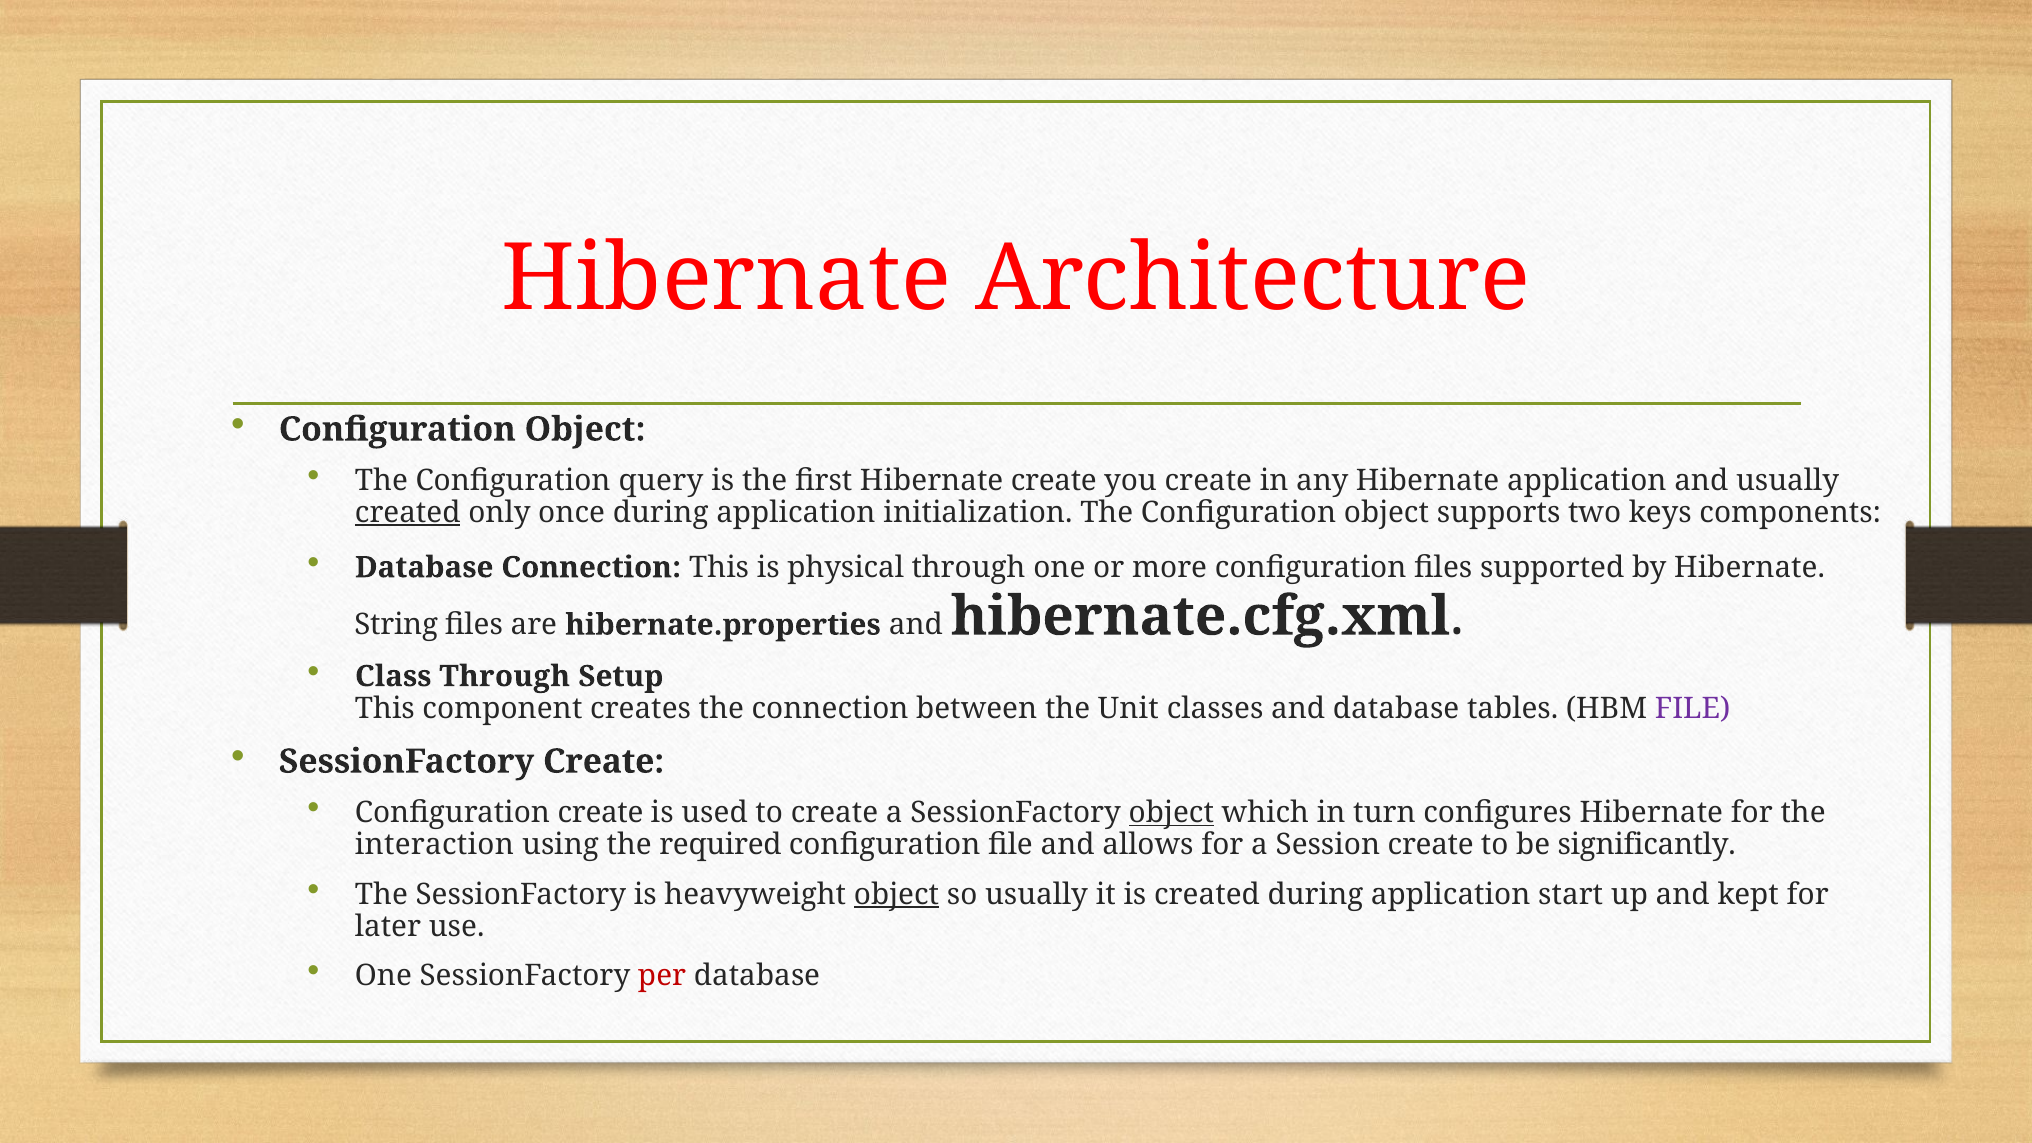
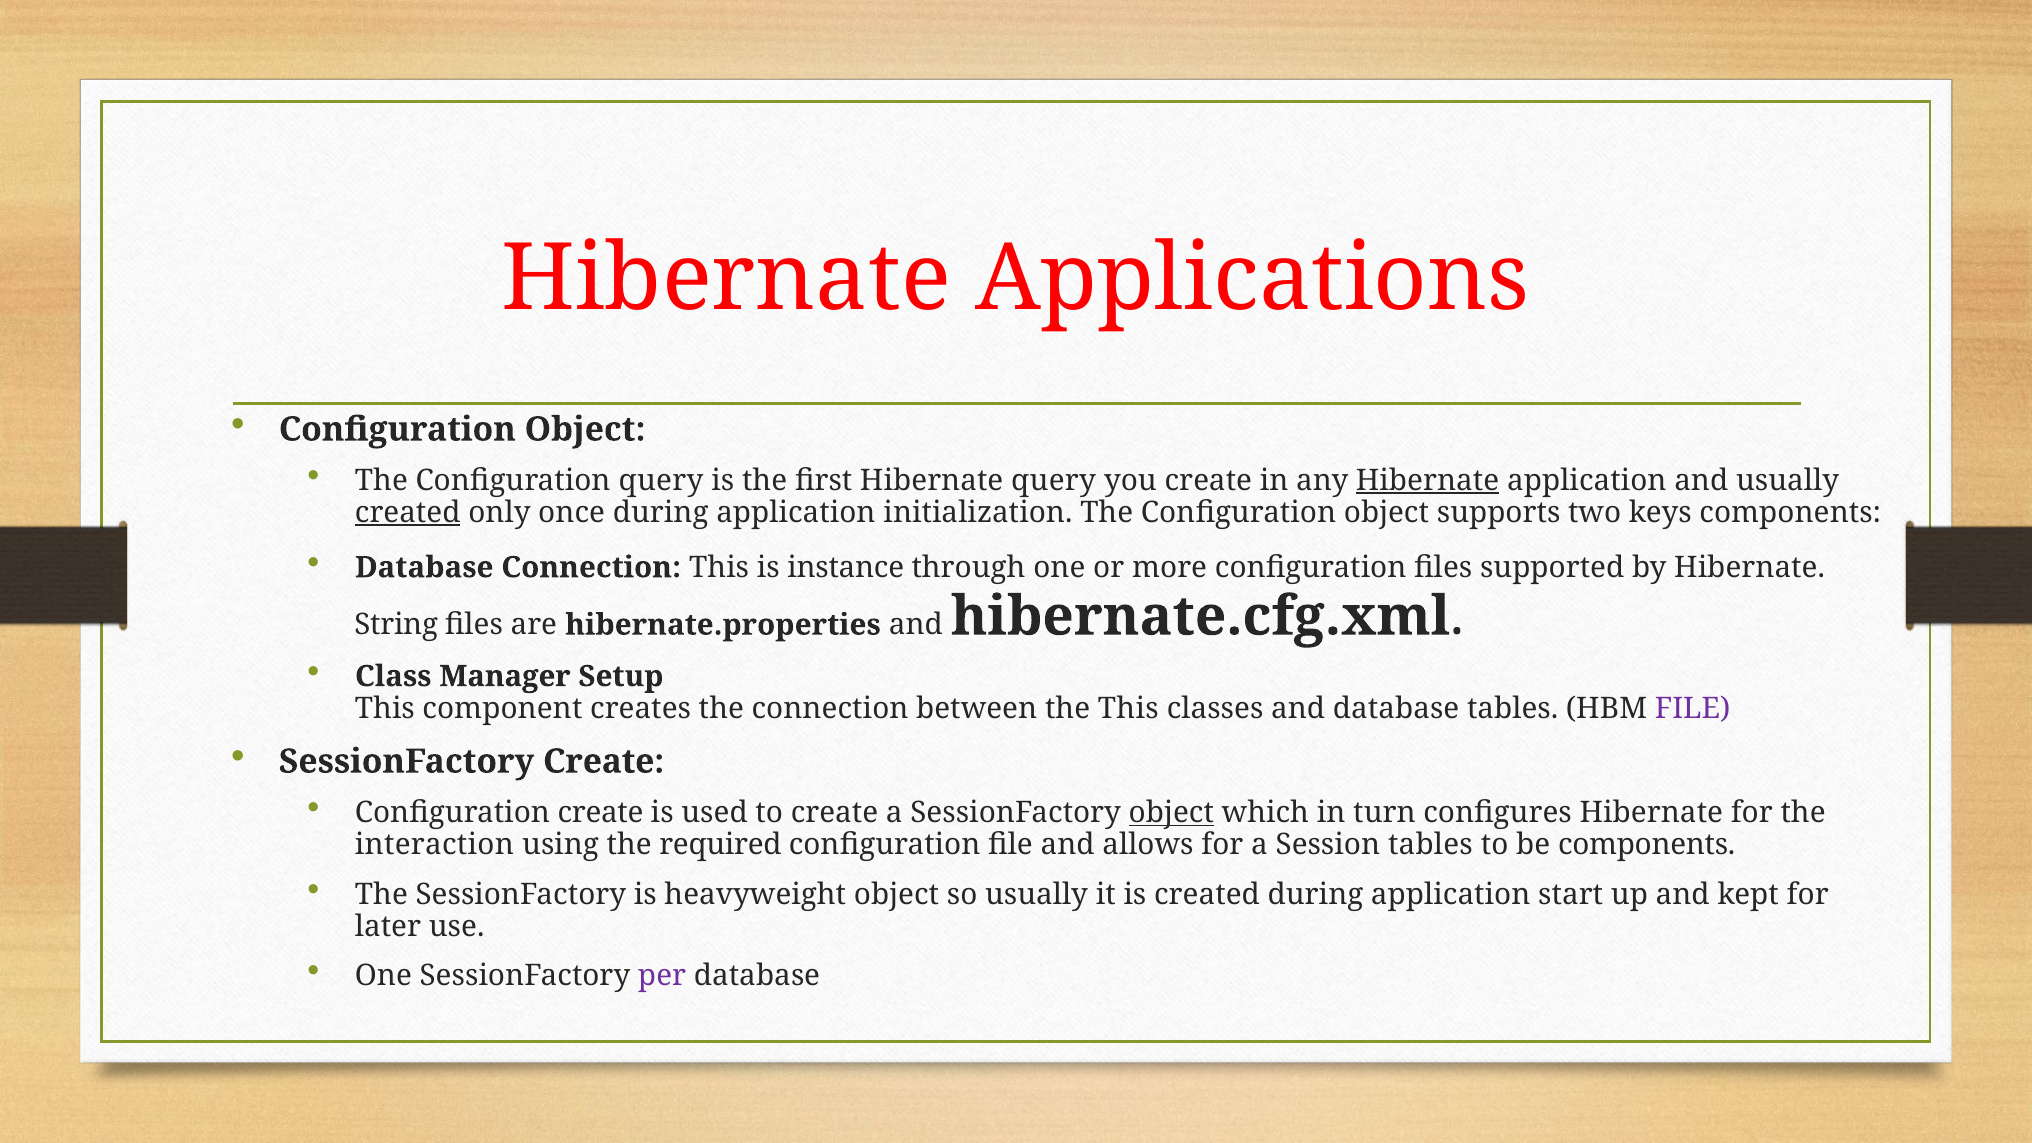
Architecture: Architecture -> Applications
Hibernate create: create -> query
Hibernate at (1428, 481) underline: none -> present
physical: physical -> instance
Class Through: Through -> Manager
the Unit: Unit -> This
Session create: create -> tables
be significantly: significantly -> components
object at (896, 894) underline: present -> none
per colour: red -> purple
